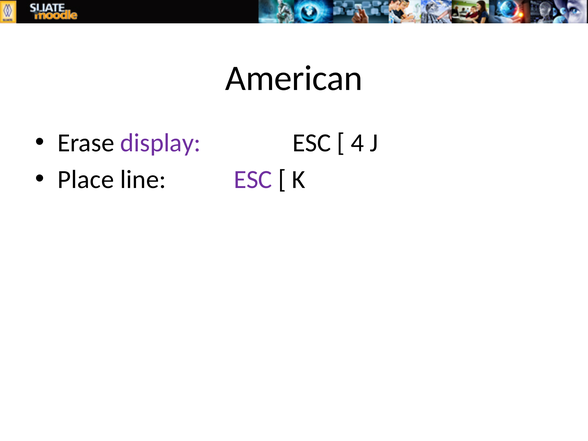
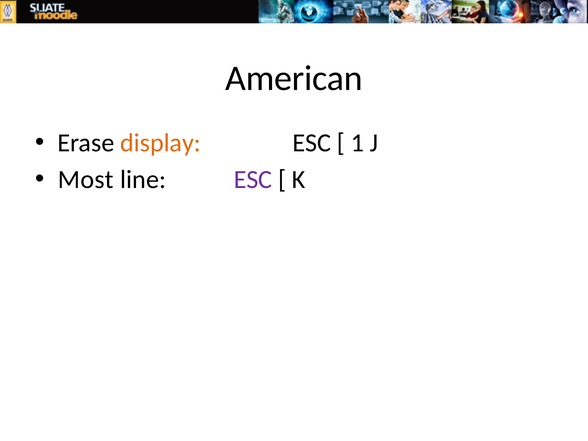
display colour: purple -> orange
4: 4 -> 1
Place: Place -> Most
